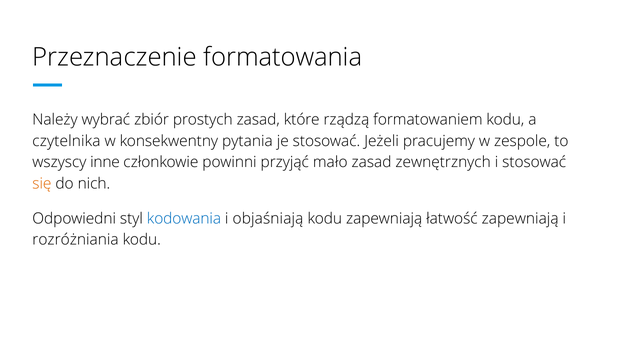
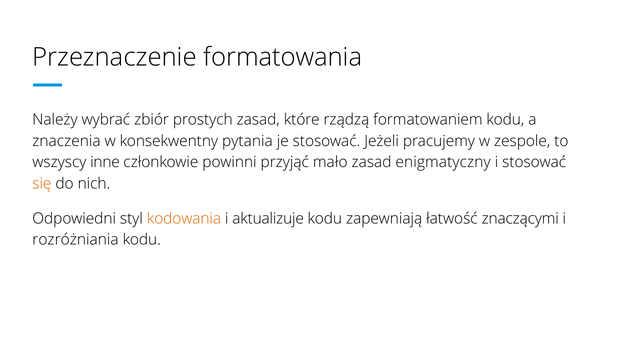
czytelnika: czytelnika -> znaczenia
zewnętrznych: zewnętrznych -> enigmatyczny
kodowania colour: blue -> orange
objaśniają: objaśniają -> aktualizuje
łatwość zapewniają: zapewniają -> znaczącymi
